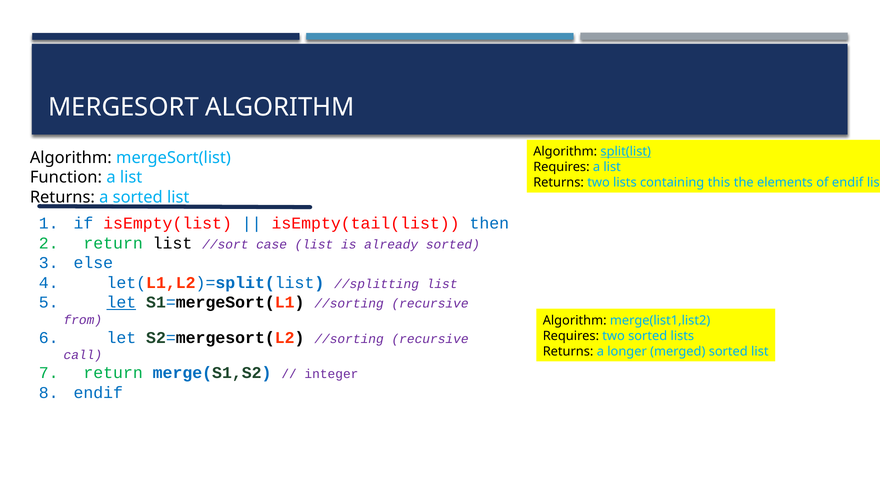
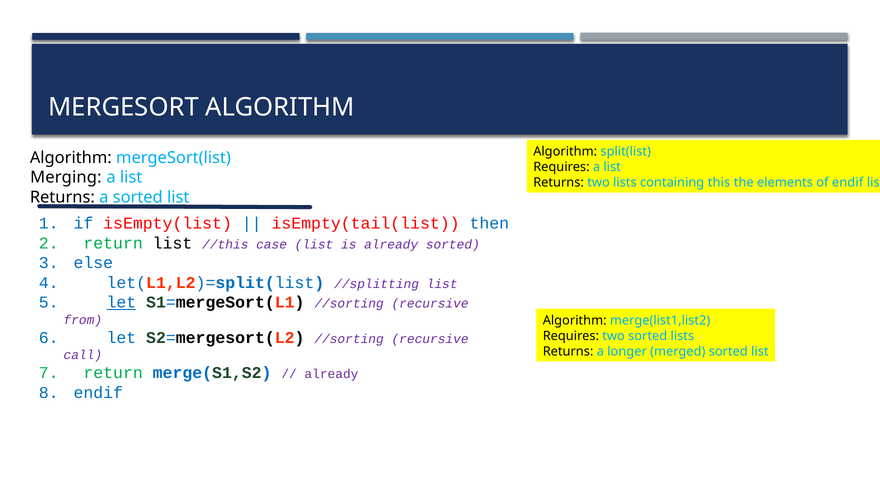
split(list underline: present -> none
Function: Function -> Merging
//sort: //sort -> //this
integer at (331, 374): integer -> already
